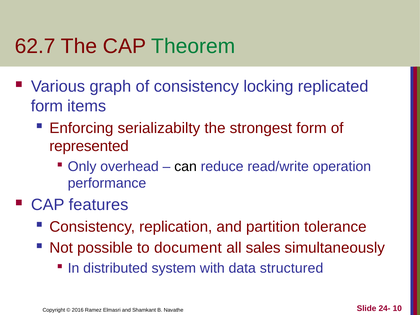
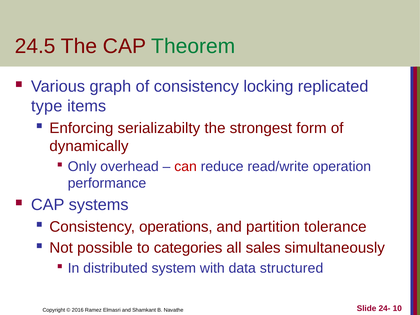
62.7: 62.7 -> 24.5
form at (47, 106): form -> type
represented: represented -> dynamically
can colour: black -> red
features: features -> systems
replication: replication -> operations
document: document -> categories
